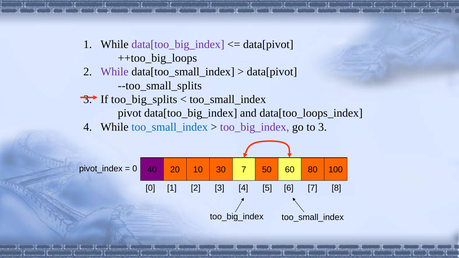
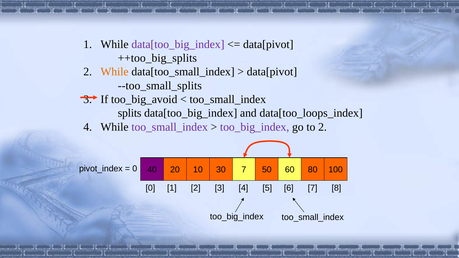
++too_big_loops: ++too_big_loops -> ++too_big_splits
While at (115, 72) colour: purple -> orange
too_big_splits: too_big_splits -> too_big_avoid
pivot: pivot -> splits
too_small_index at (170, 127) colour: blue -> purple
to 3: 3 -> 2
